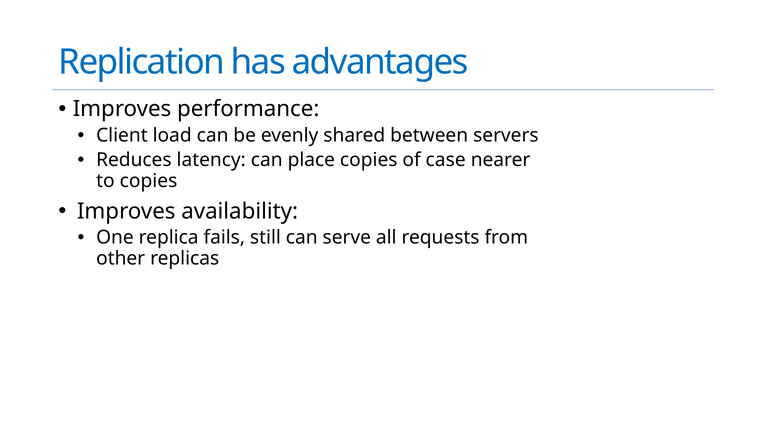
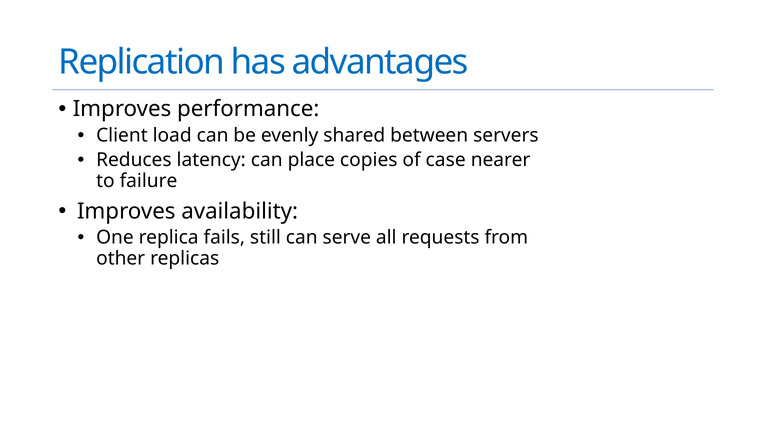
to copies: copies -> failure
